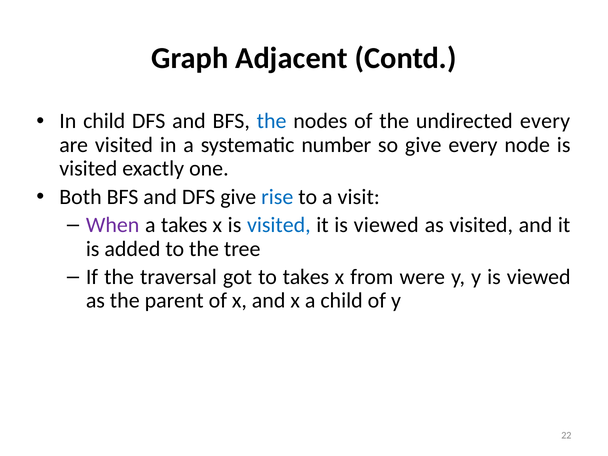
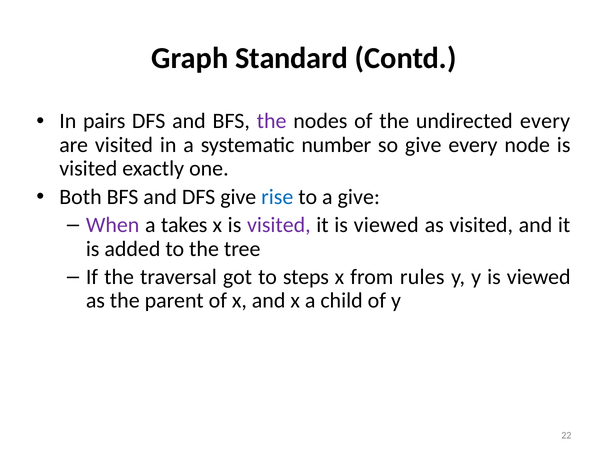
Adjacent: Adjacent -> Standard
In child: child -> pairs
the at (272, 121) colour: blue -> purple
a visit: visit -> give
visited at (279, 225) colour: blue -> purple
to takes: takes -> steps
were: were -> rules
